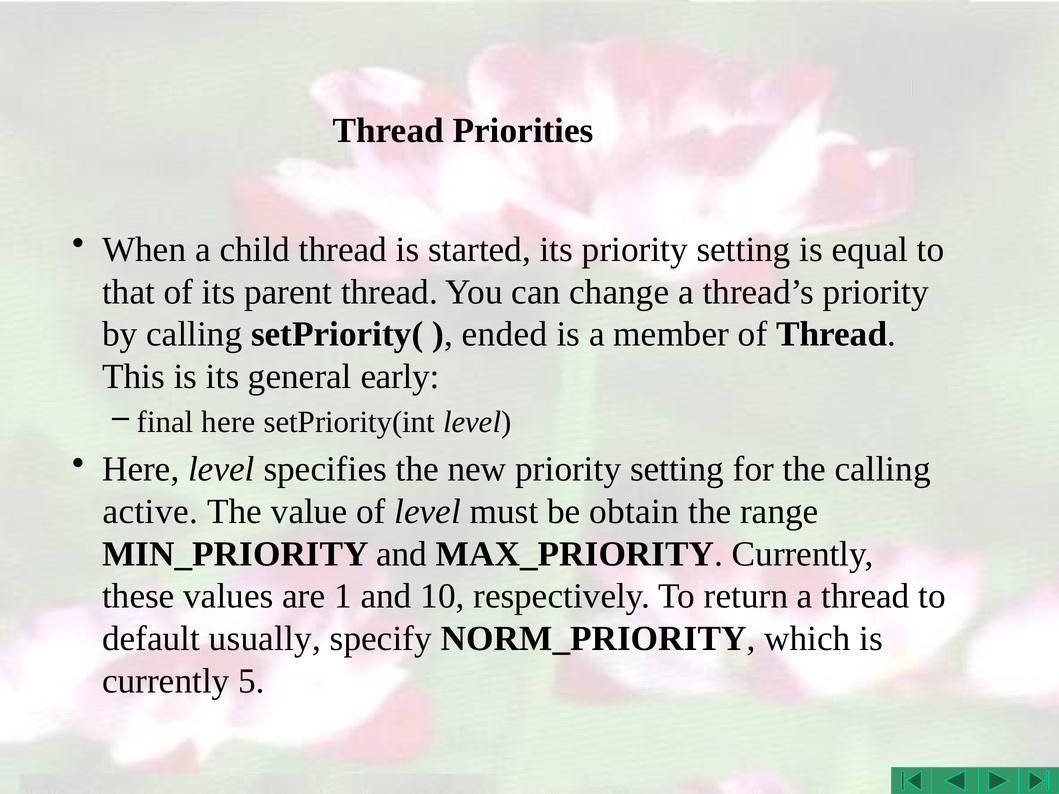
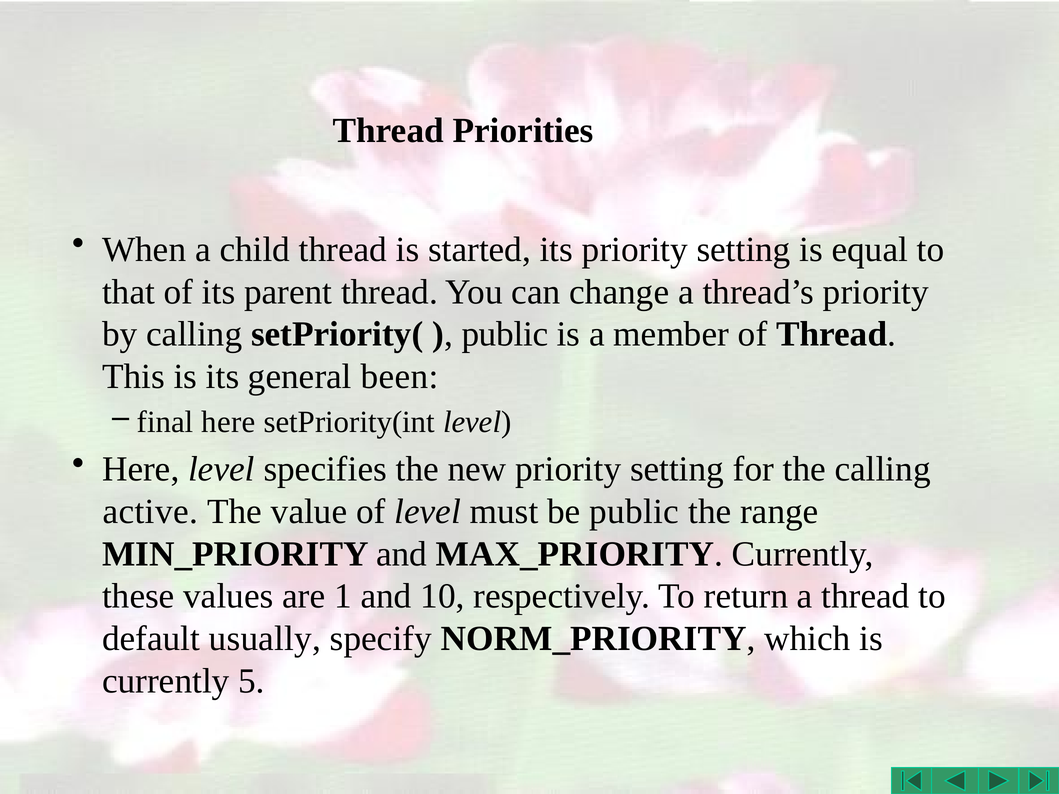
ended at (505, 334): ended -> public
early: early -> been
be obtain: obtain -> public
